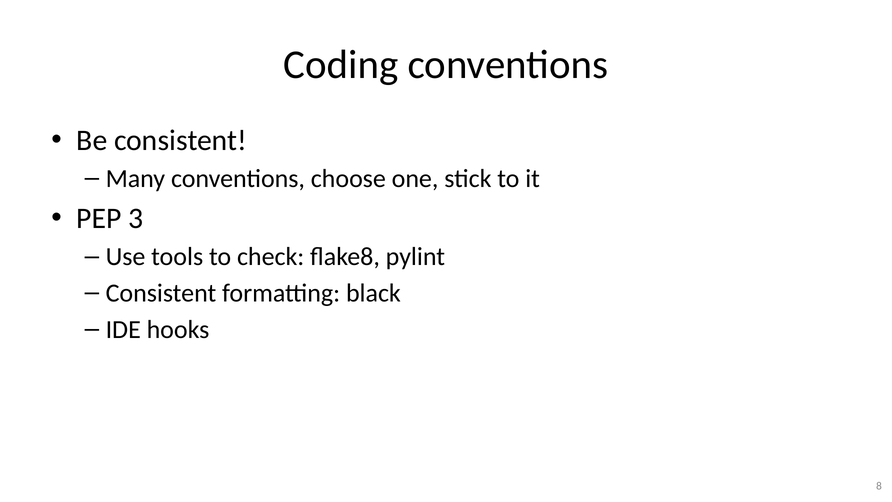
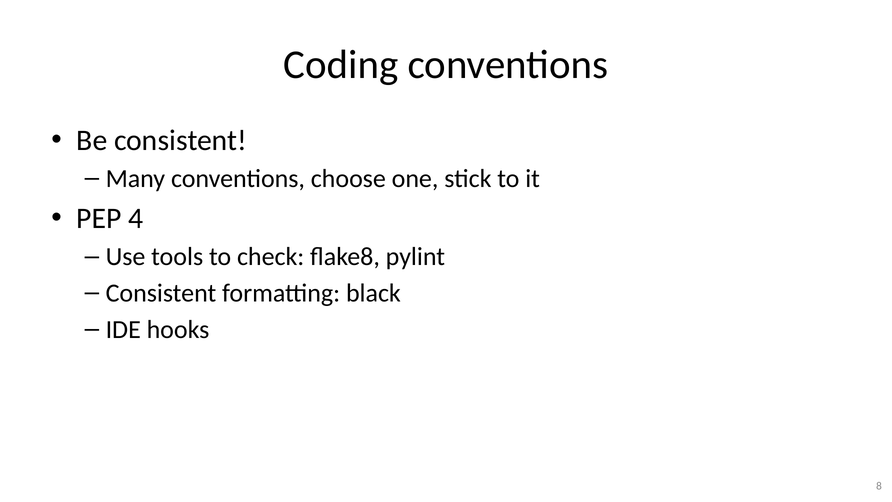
3: 3 -> 4
